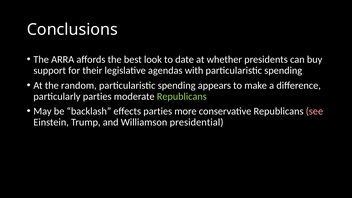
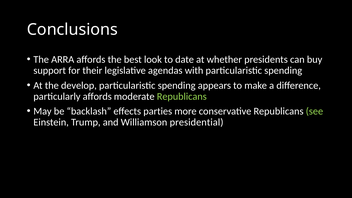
random: random -> develop
particularly parties: parties -> affords
see colour: pink -> light green
